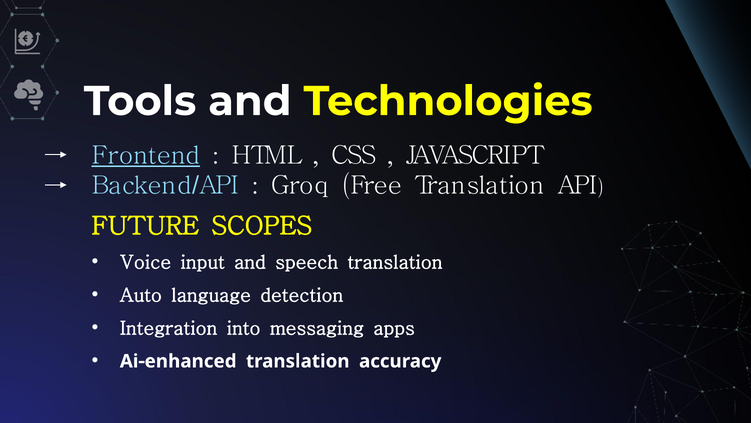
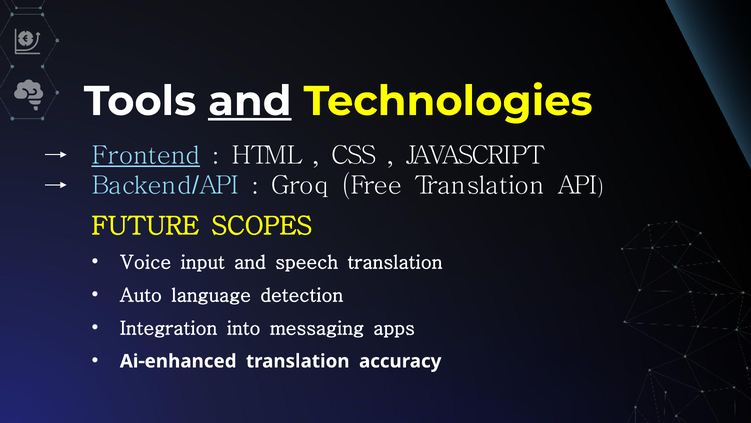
and at (250, 101) underline: none -> present
